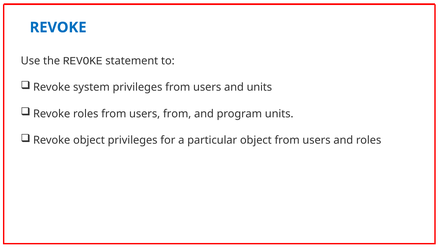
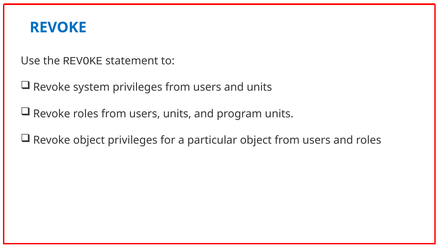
users from: from -> units
